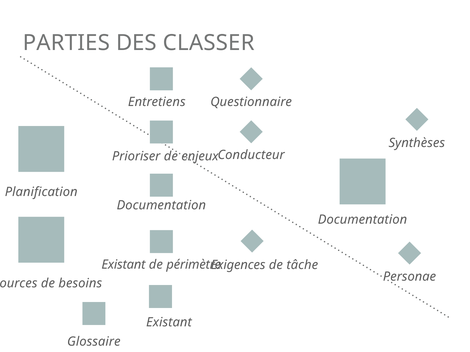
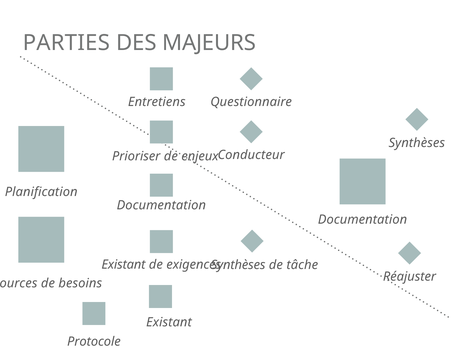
CLASSER: CLASSER -> MAJEURS
périmètre: périmètre -> exigences
Exigences at (238, 265): Exigences -> Synthèses
Personae: Personae -> Réajuster
Glossaire: Glossaire -> Protocole
